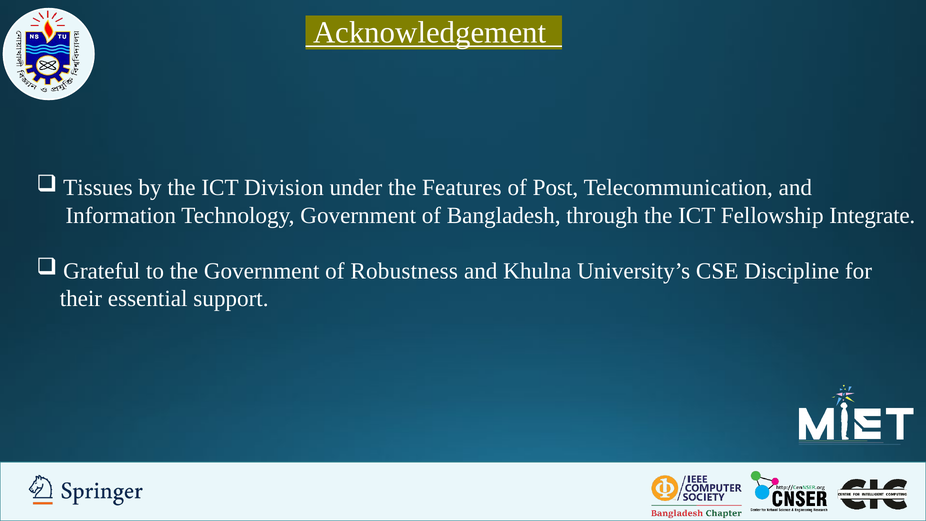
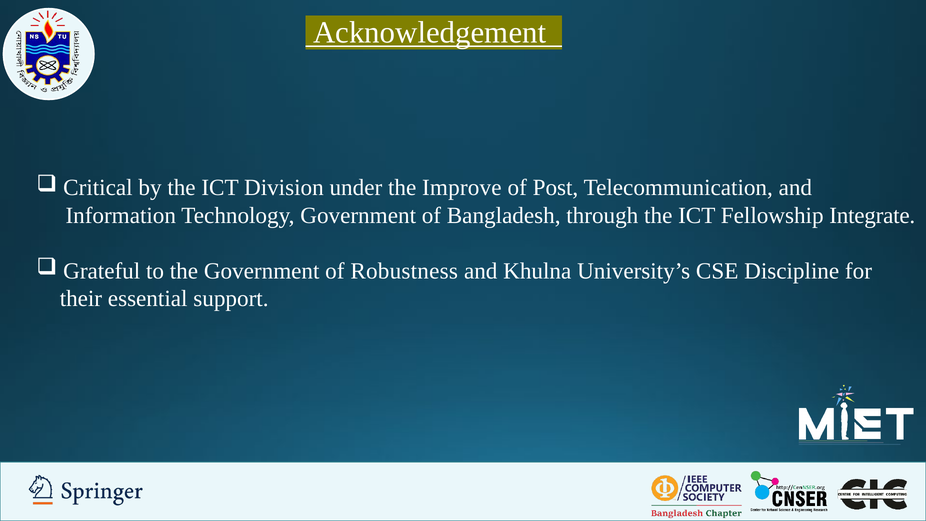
Tissues: Tissues -> Critical
Features: Features -> Improve
